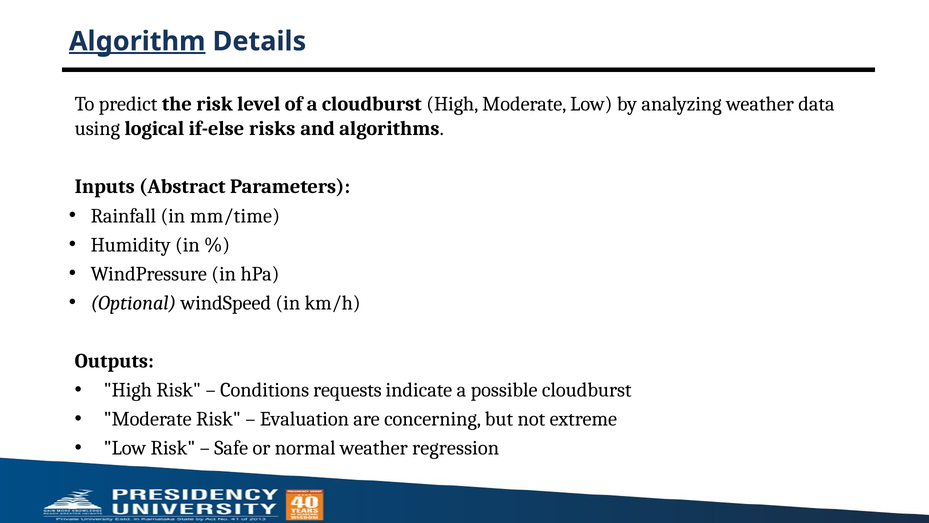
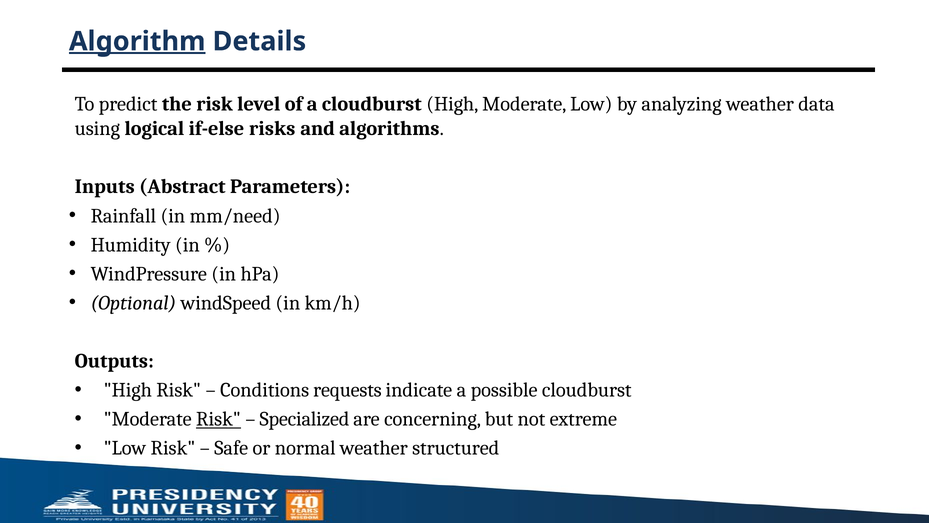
mm/time: mm/time -> mm/need
Risk at (218, 419) underline: none -> present
Evaluation: Evaluation -> Specialized
regression: regression -> structured
